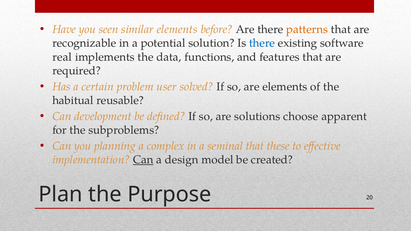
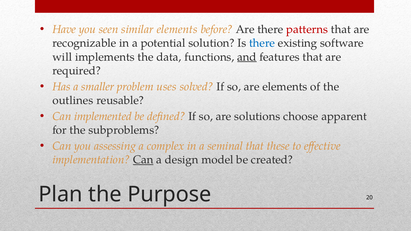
patterns colour: orange -> red
real: real -> will
and underline: none -> present
certain: certain -> smaller
user: user -> uses
habitual: habitual -> outlines
development: development -> implemented
planning: planning -> assessing
